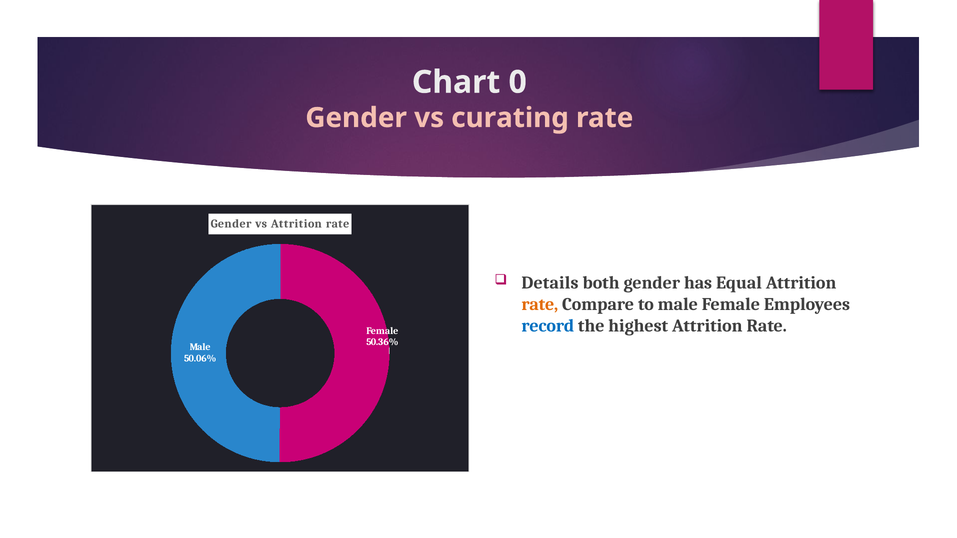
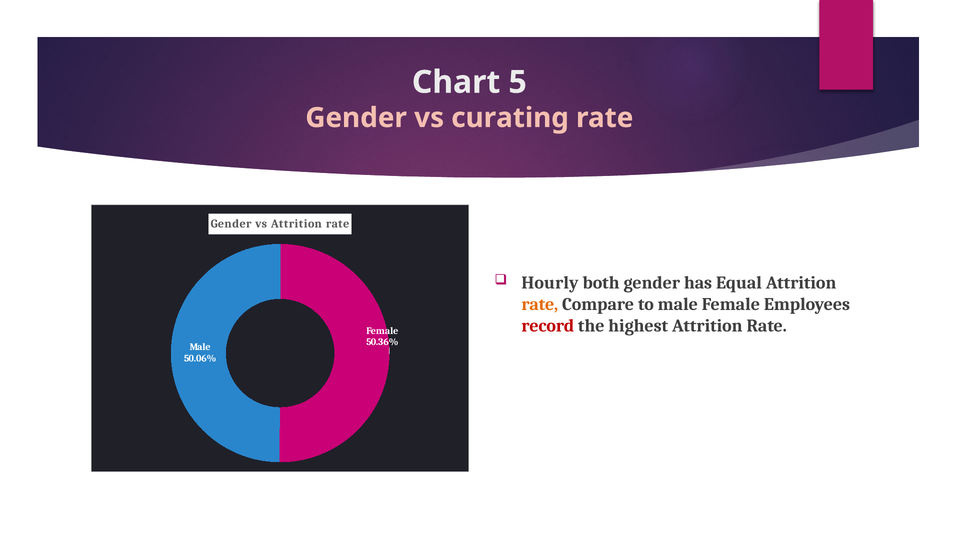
0: 0 -> 5
Details: Details -> Hourly
record colour: blue -> red
